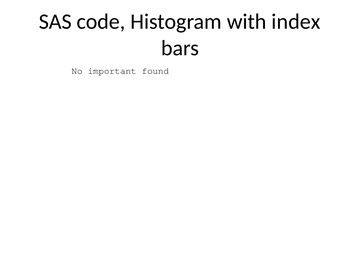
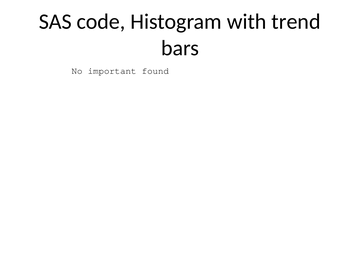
index: index -> trend
